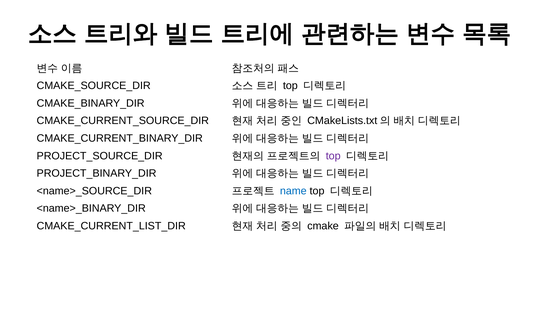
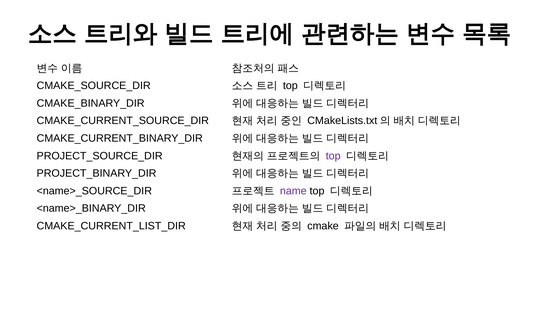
name colour: blue -> purple
